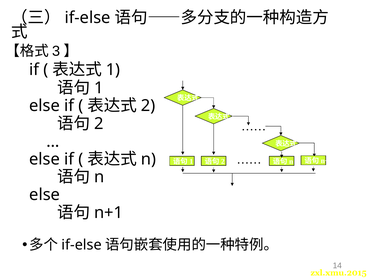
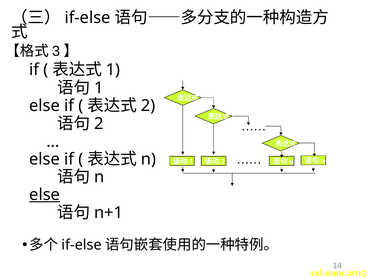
else at (45, 195) underline: none -> present
